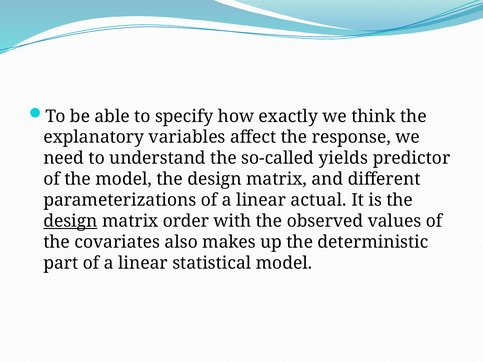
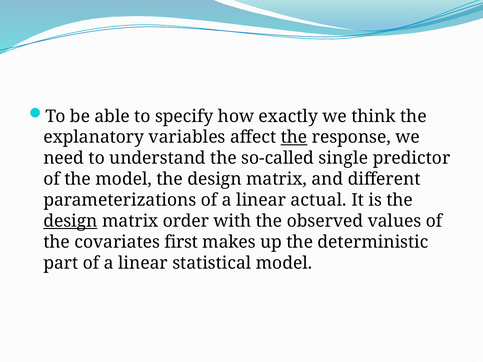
the at (294, 137) underline: none -> present
yields: yields -> single
also: also -> first
